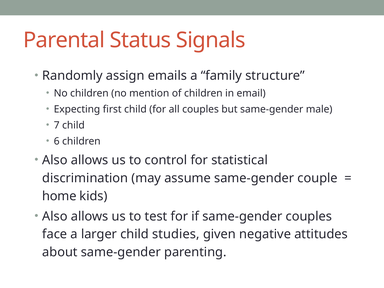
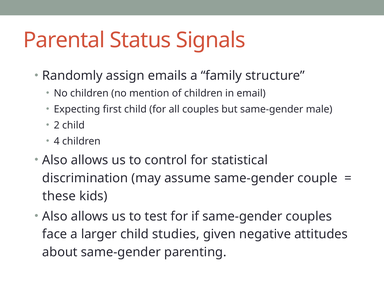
7: 7 -> 2
6: 6 -> 4
home: home -> these
